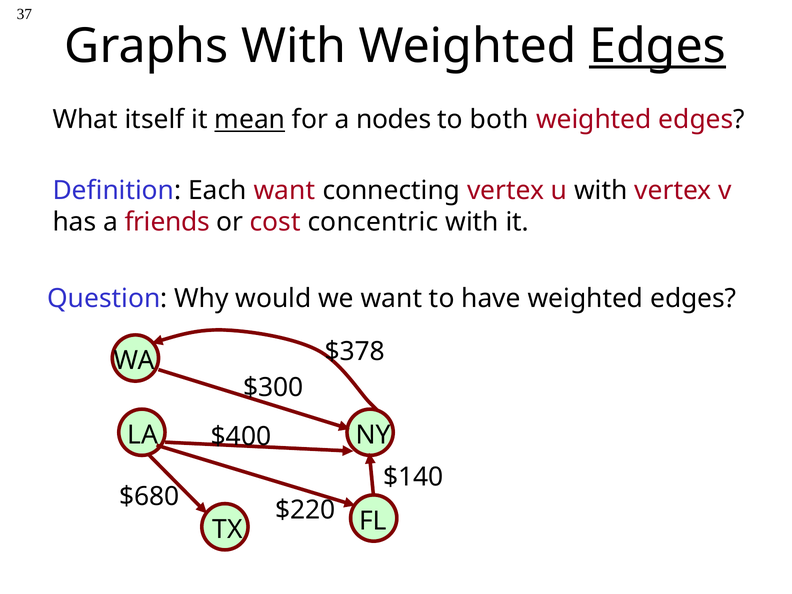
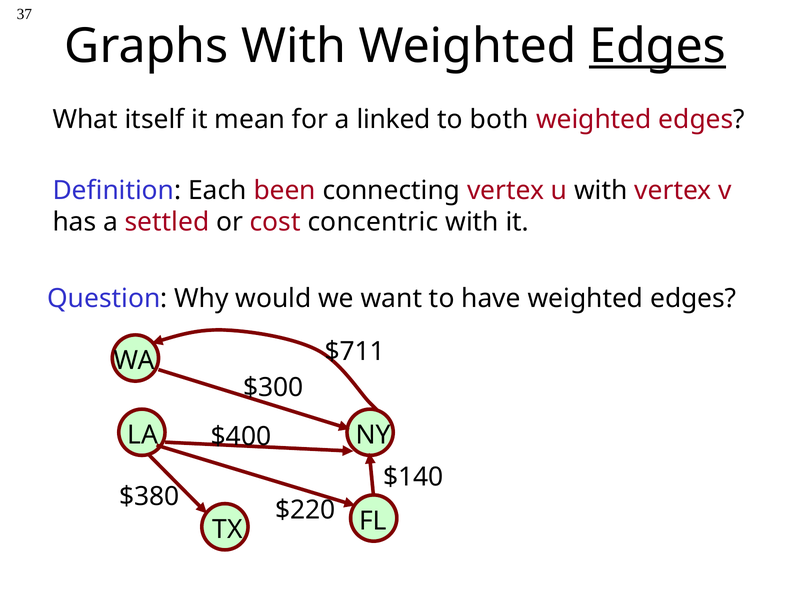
mean underline: present -> none
nodes: nodes -> linked
Each want: want -> been
friends: friends -> settled
$378: $378 -> $711
$680: $680 -> $380
